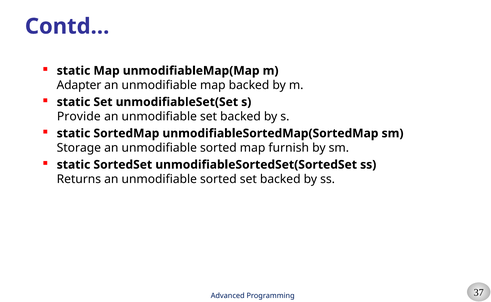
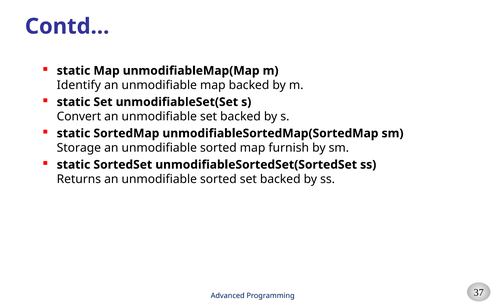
Adapter: Adapter -> Identify
Provide: Provide -> Convert
